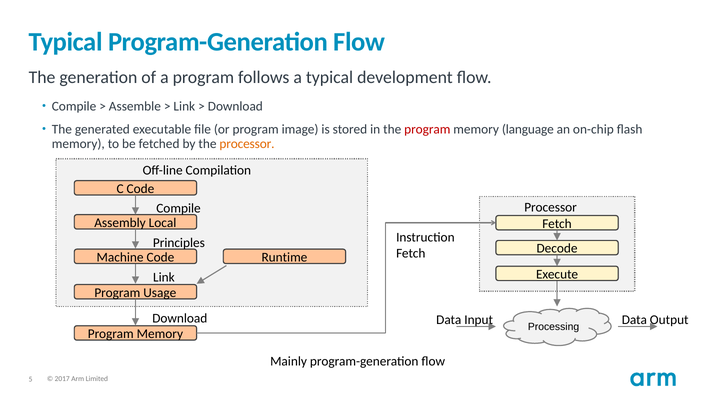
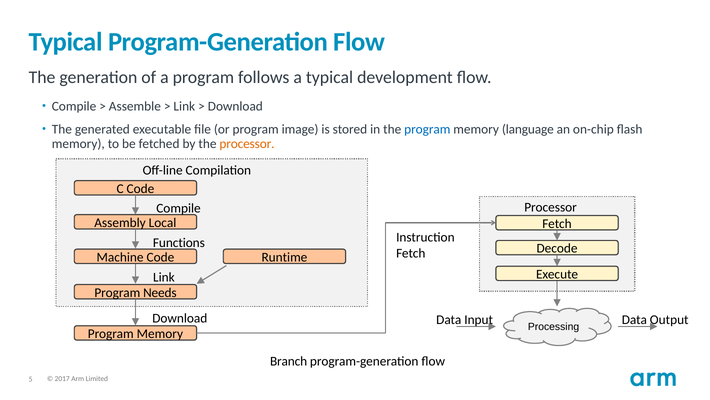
program at (427, 129) colour: red -> blue
Principles: Principles -> Functions
Usage: Usage -> Needs
Mainly: Mainly -> Branch
